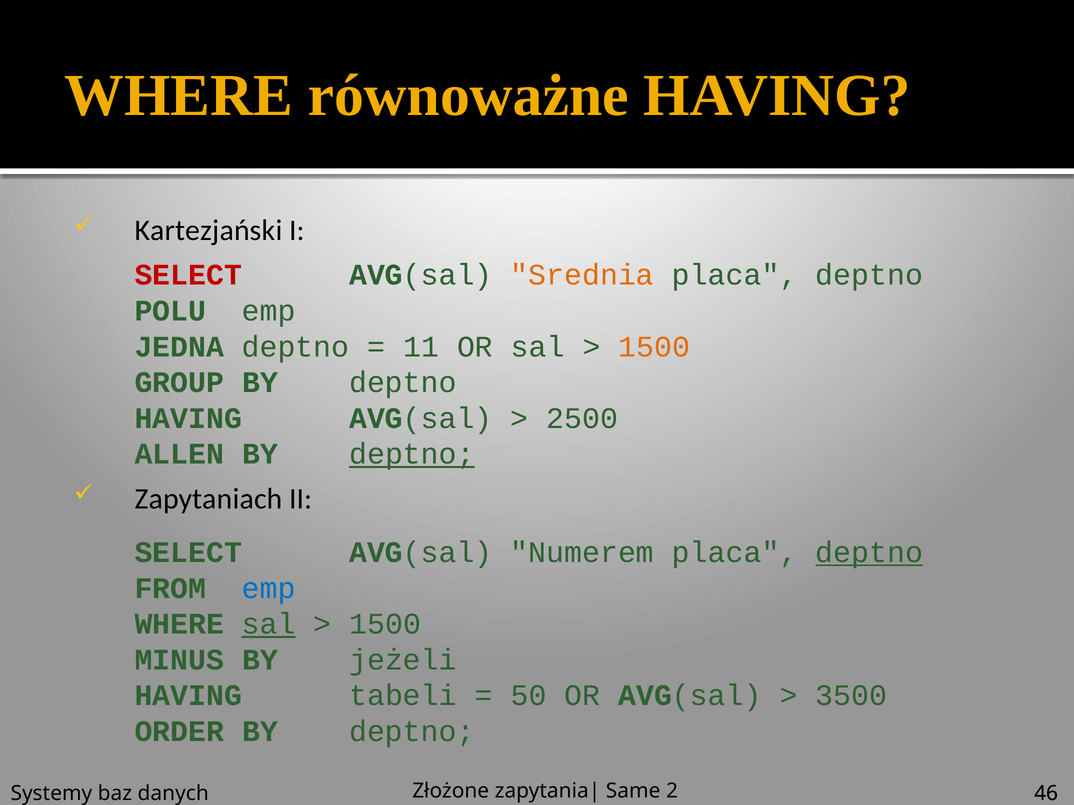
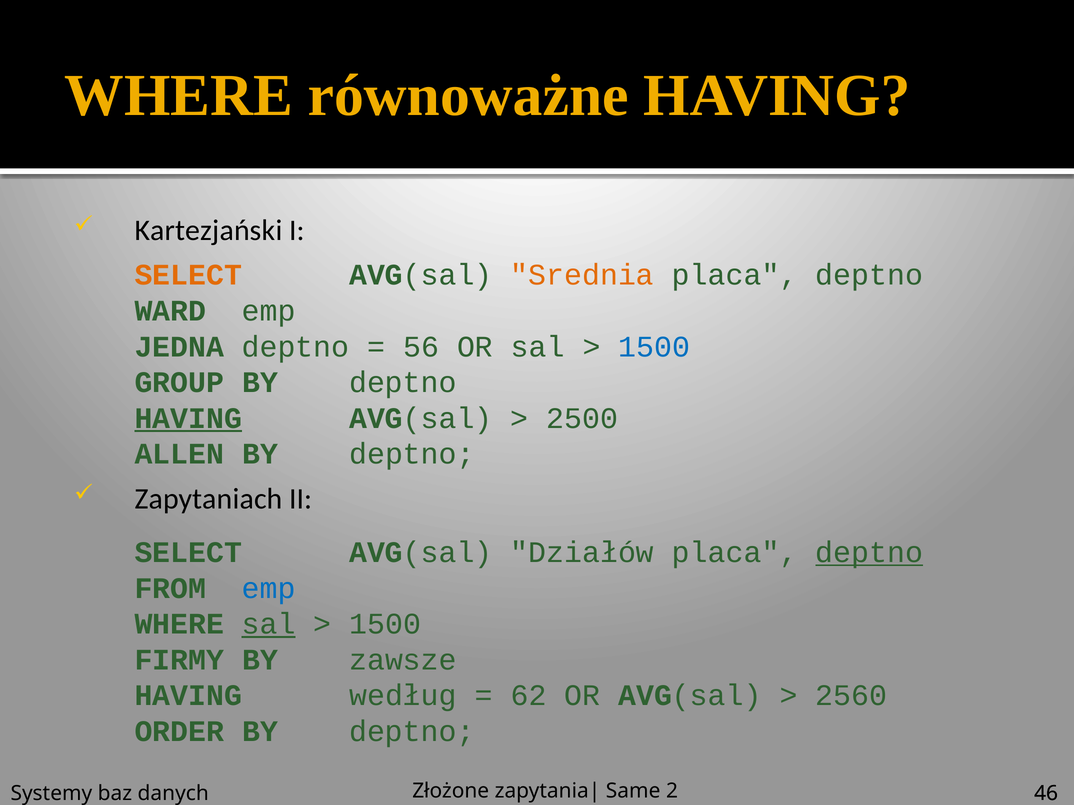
SELECT at (188, 275) colour: red -> orange
POLU: POLU -> WARD
11: 11 -> 56
1500 at (654, 347) colour: orange -> blue
HAVING at (188, 419) underline: none -> present
deptno at (412, 454) underline: present -> none
Numerem: Numerem -> Działów
MINUS: MINUS -> FIRMY
jeżeli: jeżeli -> zawsze
tabeli: tabeli -> według
50: 50 -> 62
3500: 3500 -> 2560
